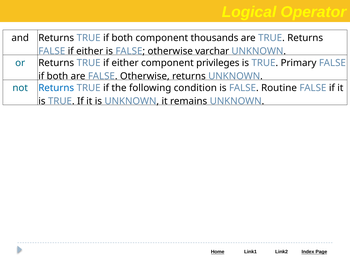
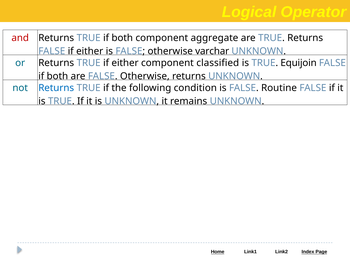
and colour: black -> red
thousands: thousands -> aggregate
privileges: privileges -> classified
Primary: Primary -> Equijoin
